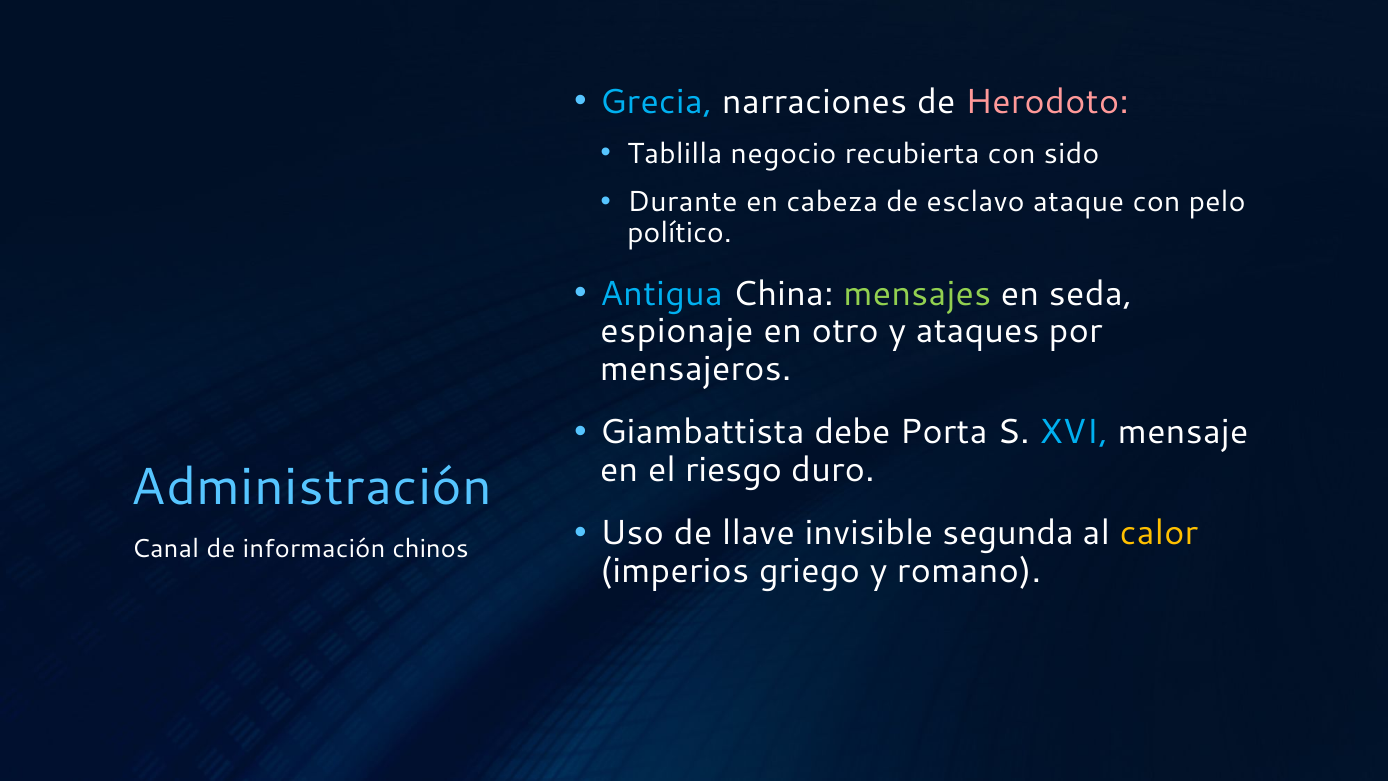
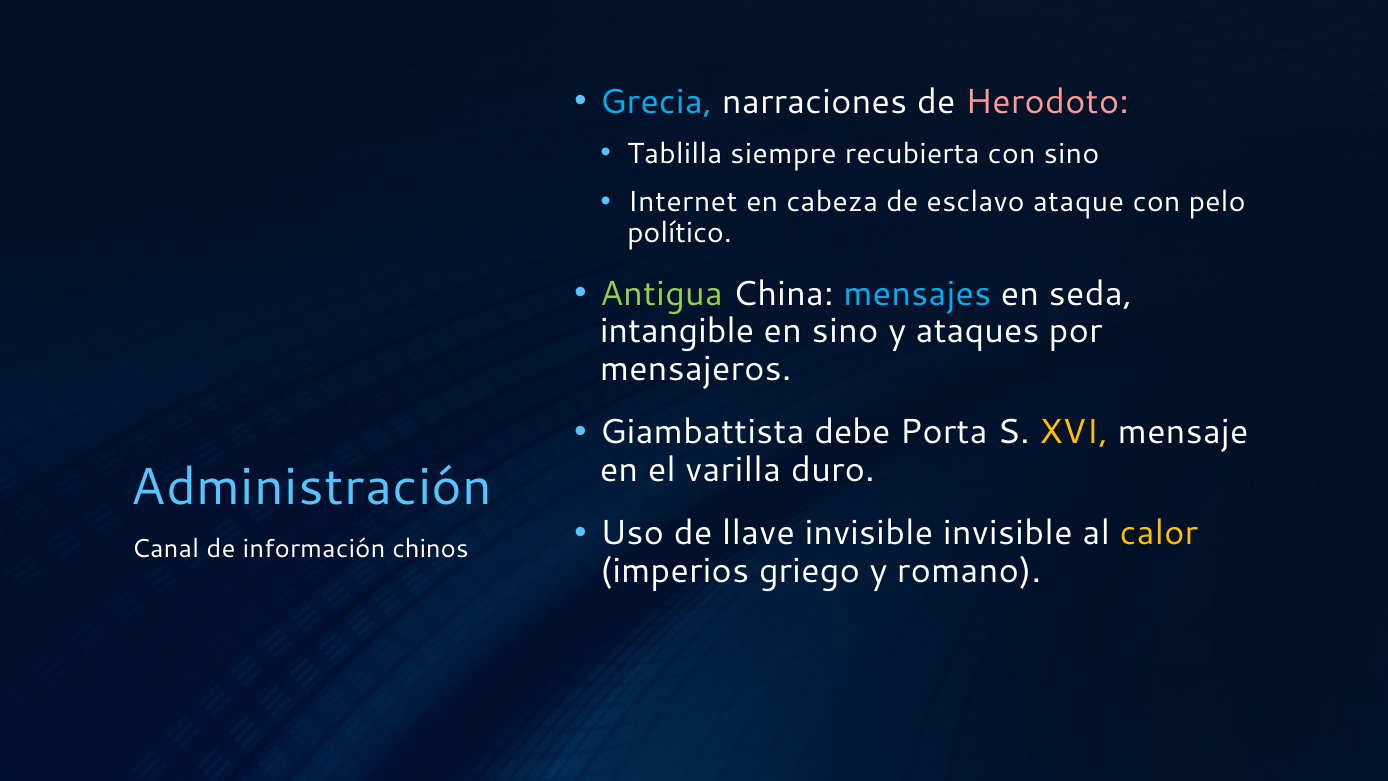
negocio: negocio -> siempre
con sido: sido -> sino
Durante: Durante -> Internet
Antigua colour: light blue -> light green
mensajes colour: light green -> light blue
espionaje: espionaje -> intangible
en otro: otro -> sino
XVI colour: light blue -> yellow
riesgo: riesgo -> varilla
invisible segunda: segunda -> invisible
